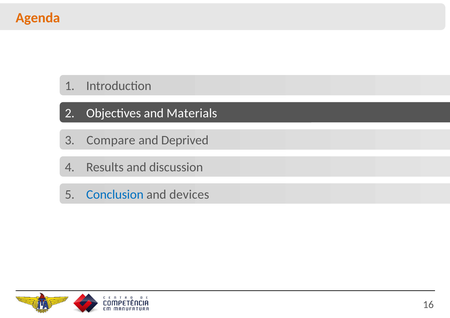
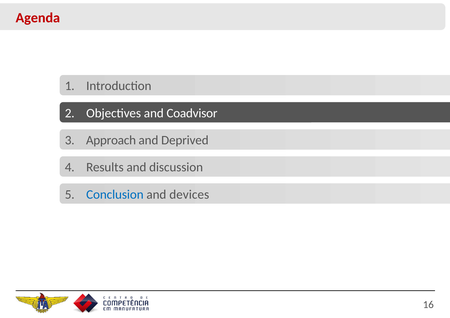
Agenda colour: orange -> red
Materials: Materials -> Coadvisor
Compare: Compare -> Approach
